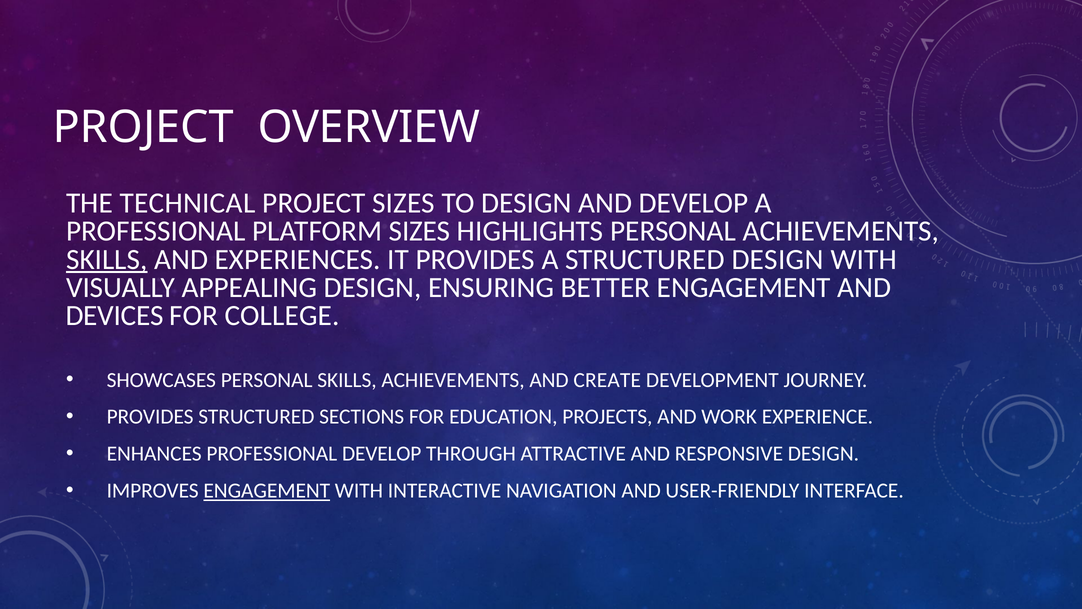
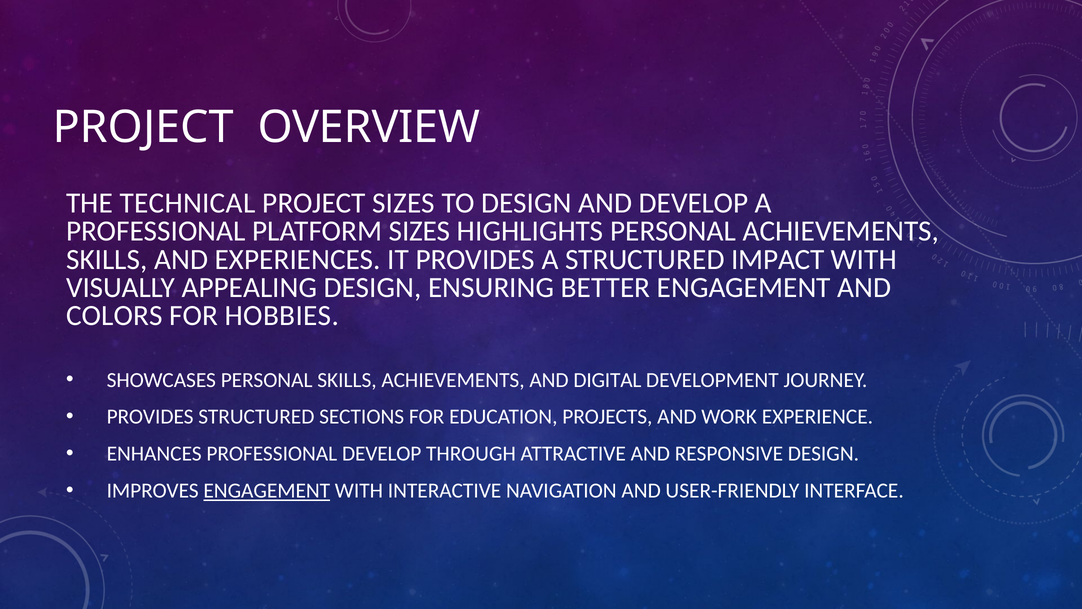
SKILLS at (107, 259) underline: present -> none
STRUCTURED DESIGN: DESIGN -> IMPACT
DEVICES: DEVICES -> COLORS
COLLEGE: COLLEGE -> HOBBIES
CREATE: CREATE -> DIGITAL
